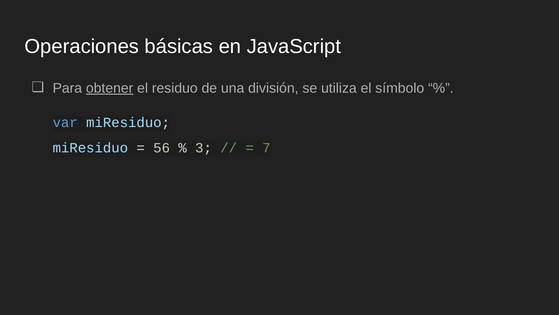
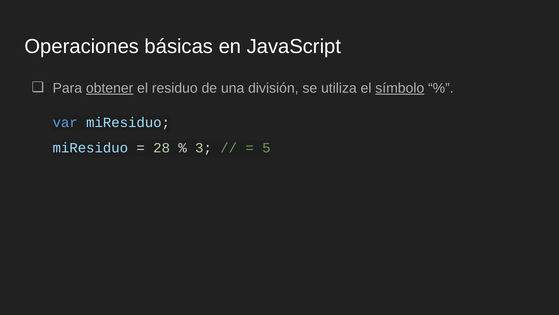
símbolo underline: none -> present
56: 56 -> 28
7: 7 -> 5
